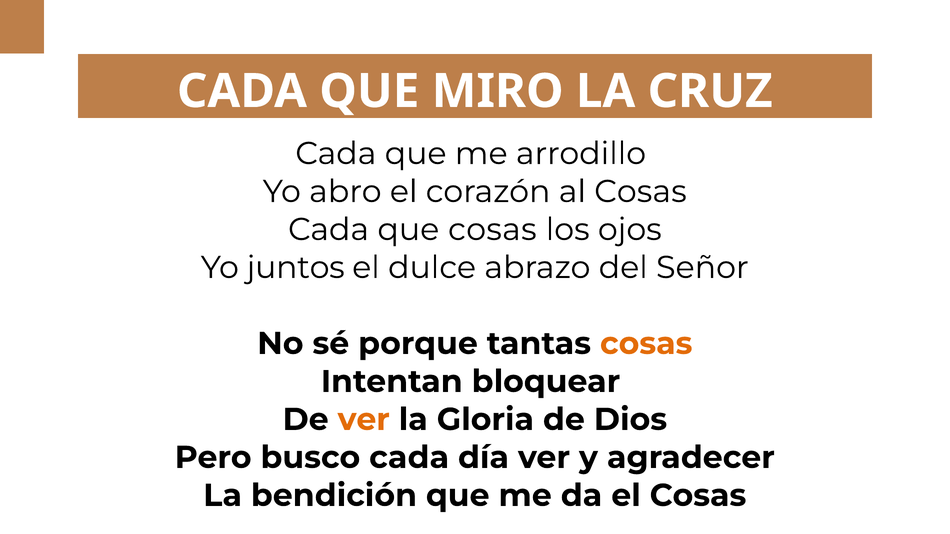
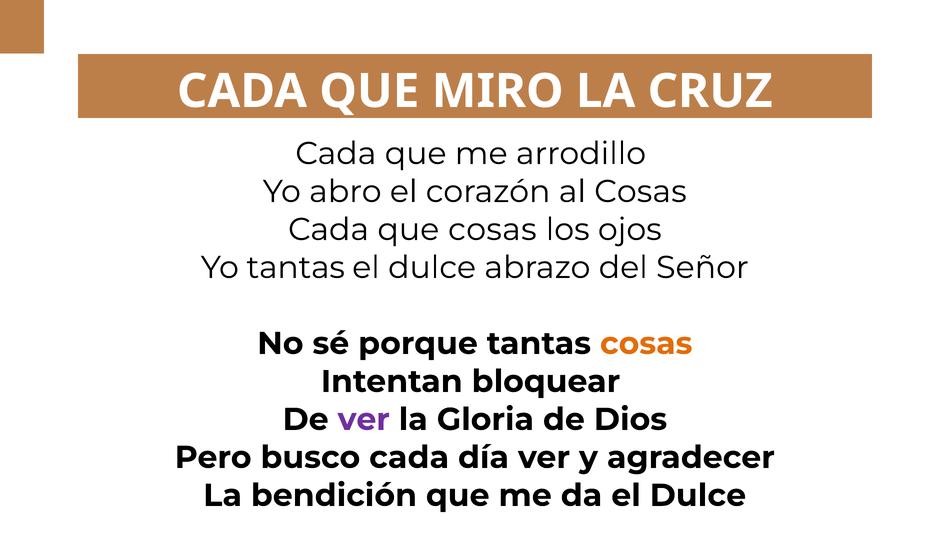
Yo juntos: juntos -> tantas
ver at (364, 420) colour: orange -> purple
da el Cosas: Cosas -> Dulce
